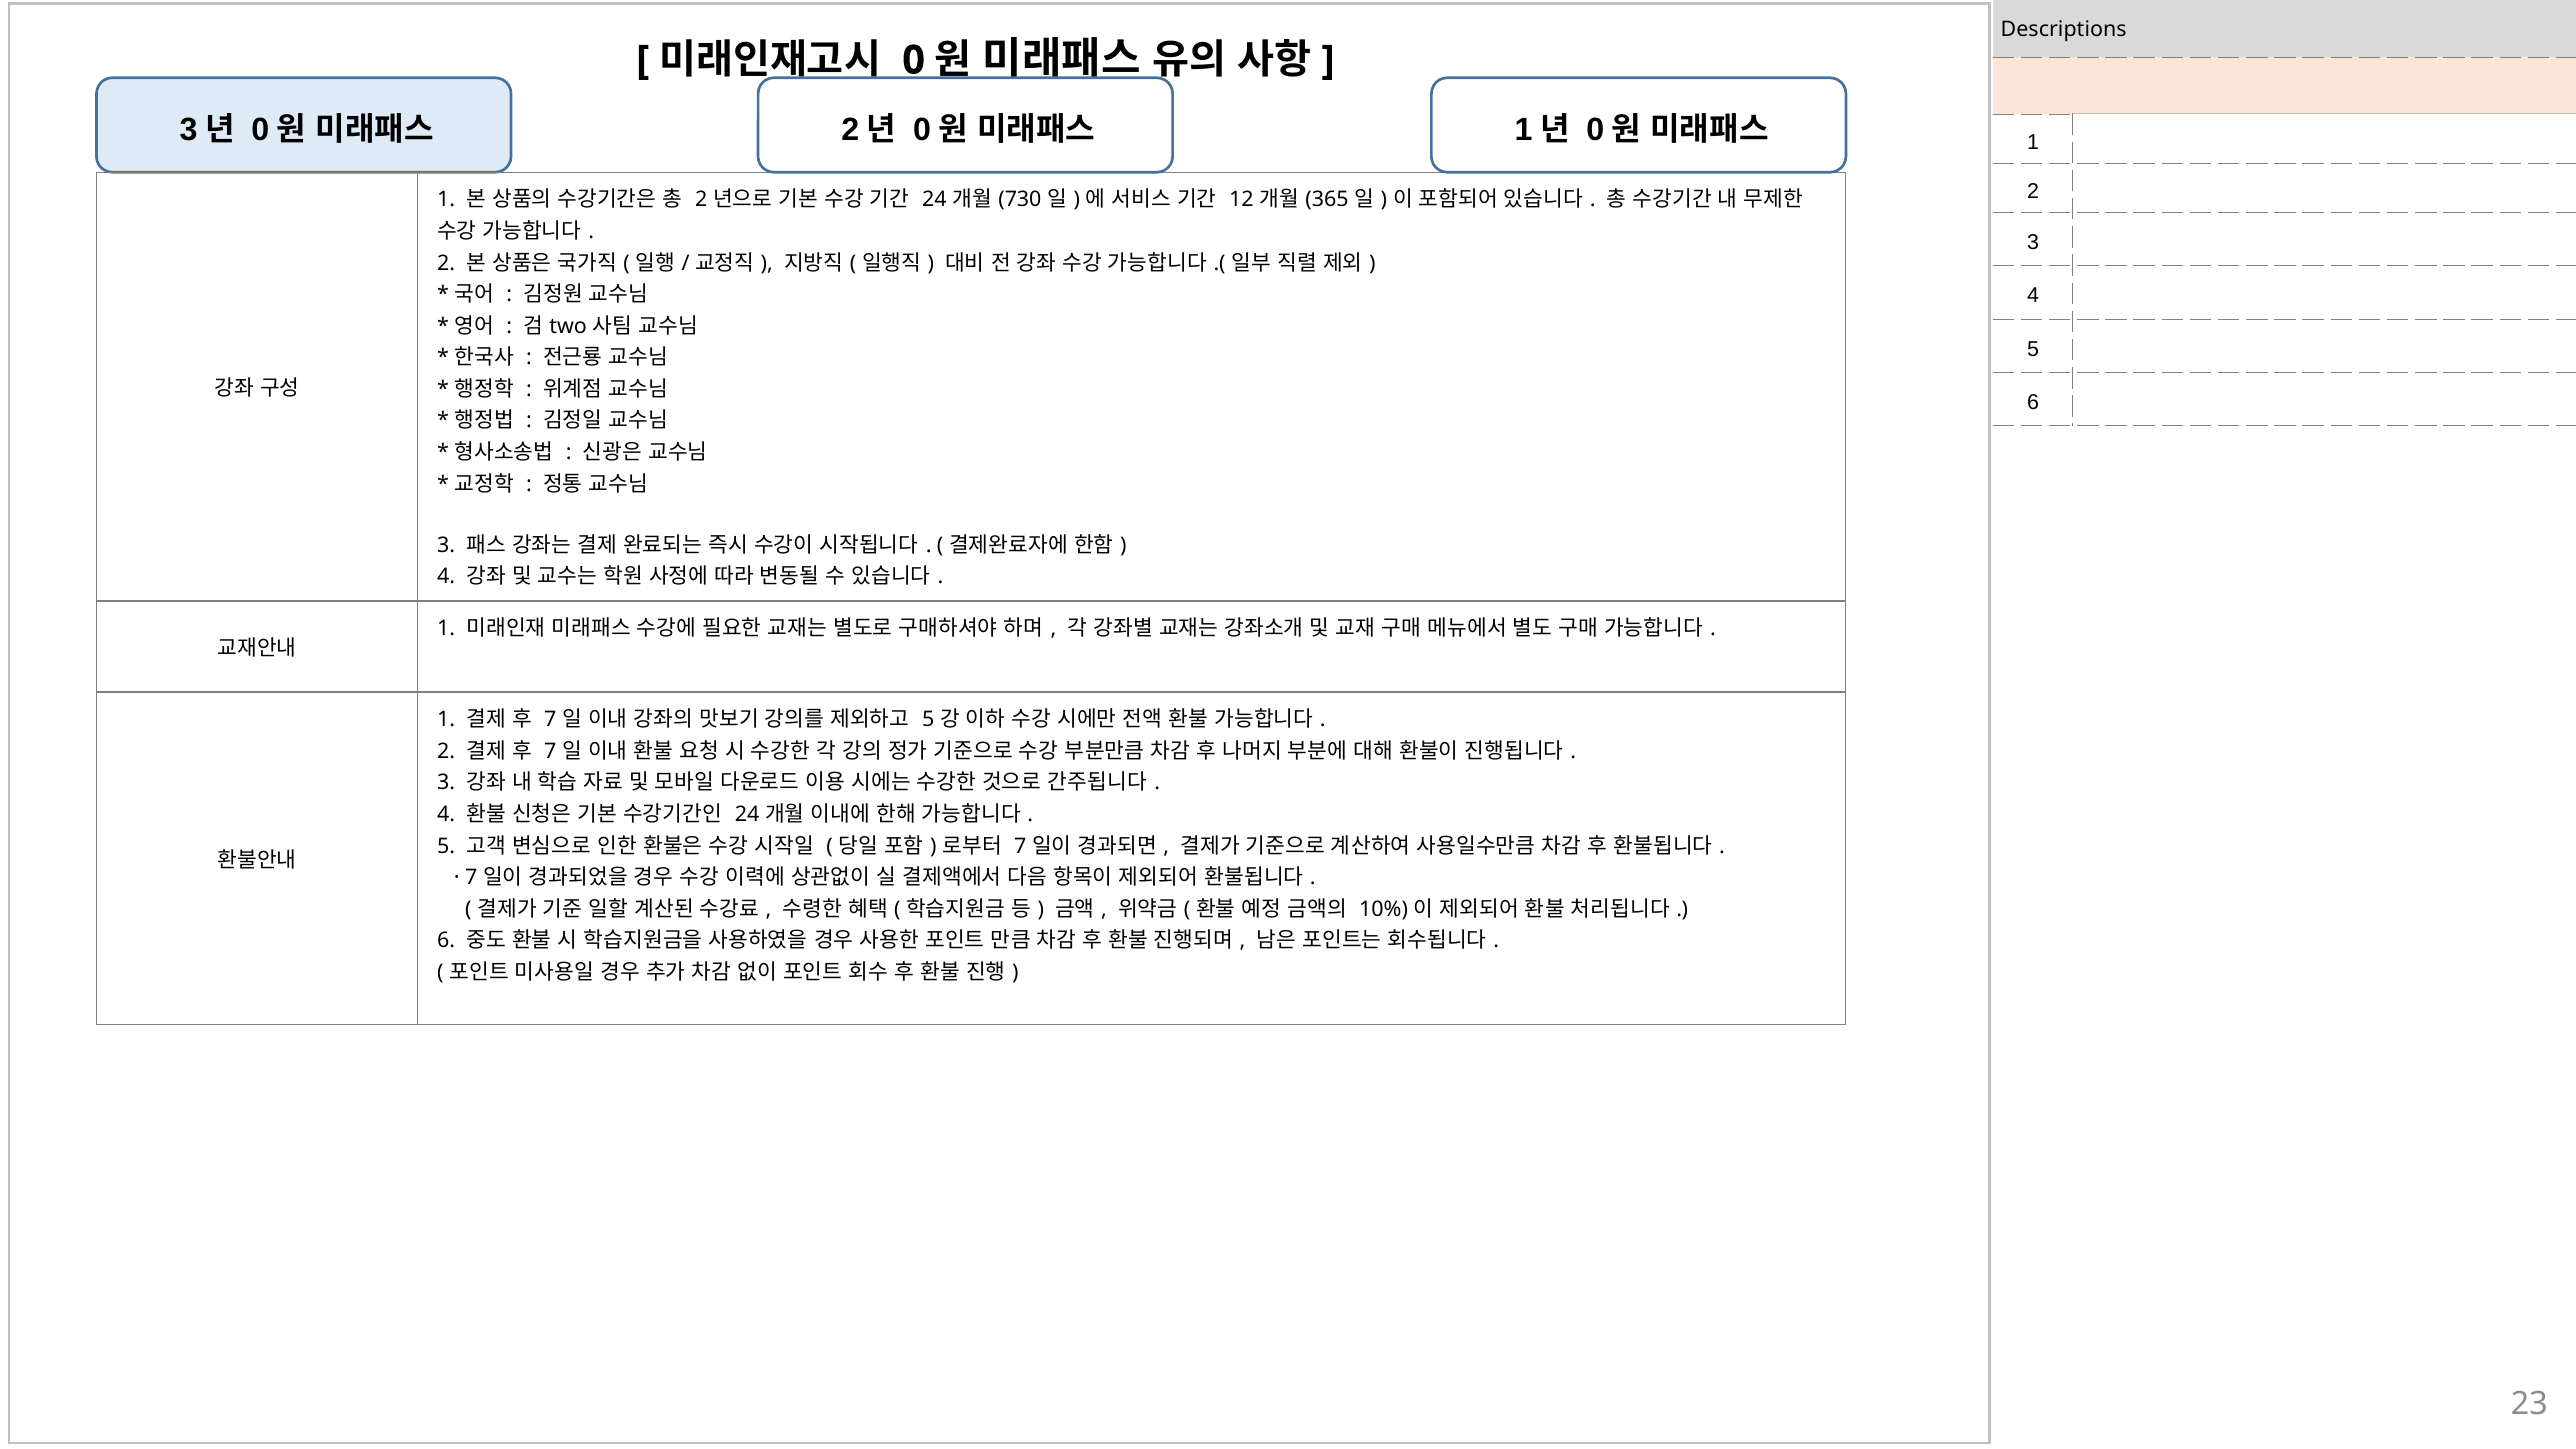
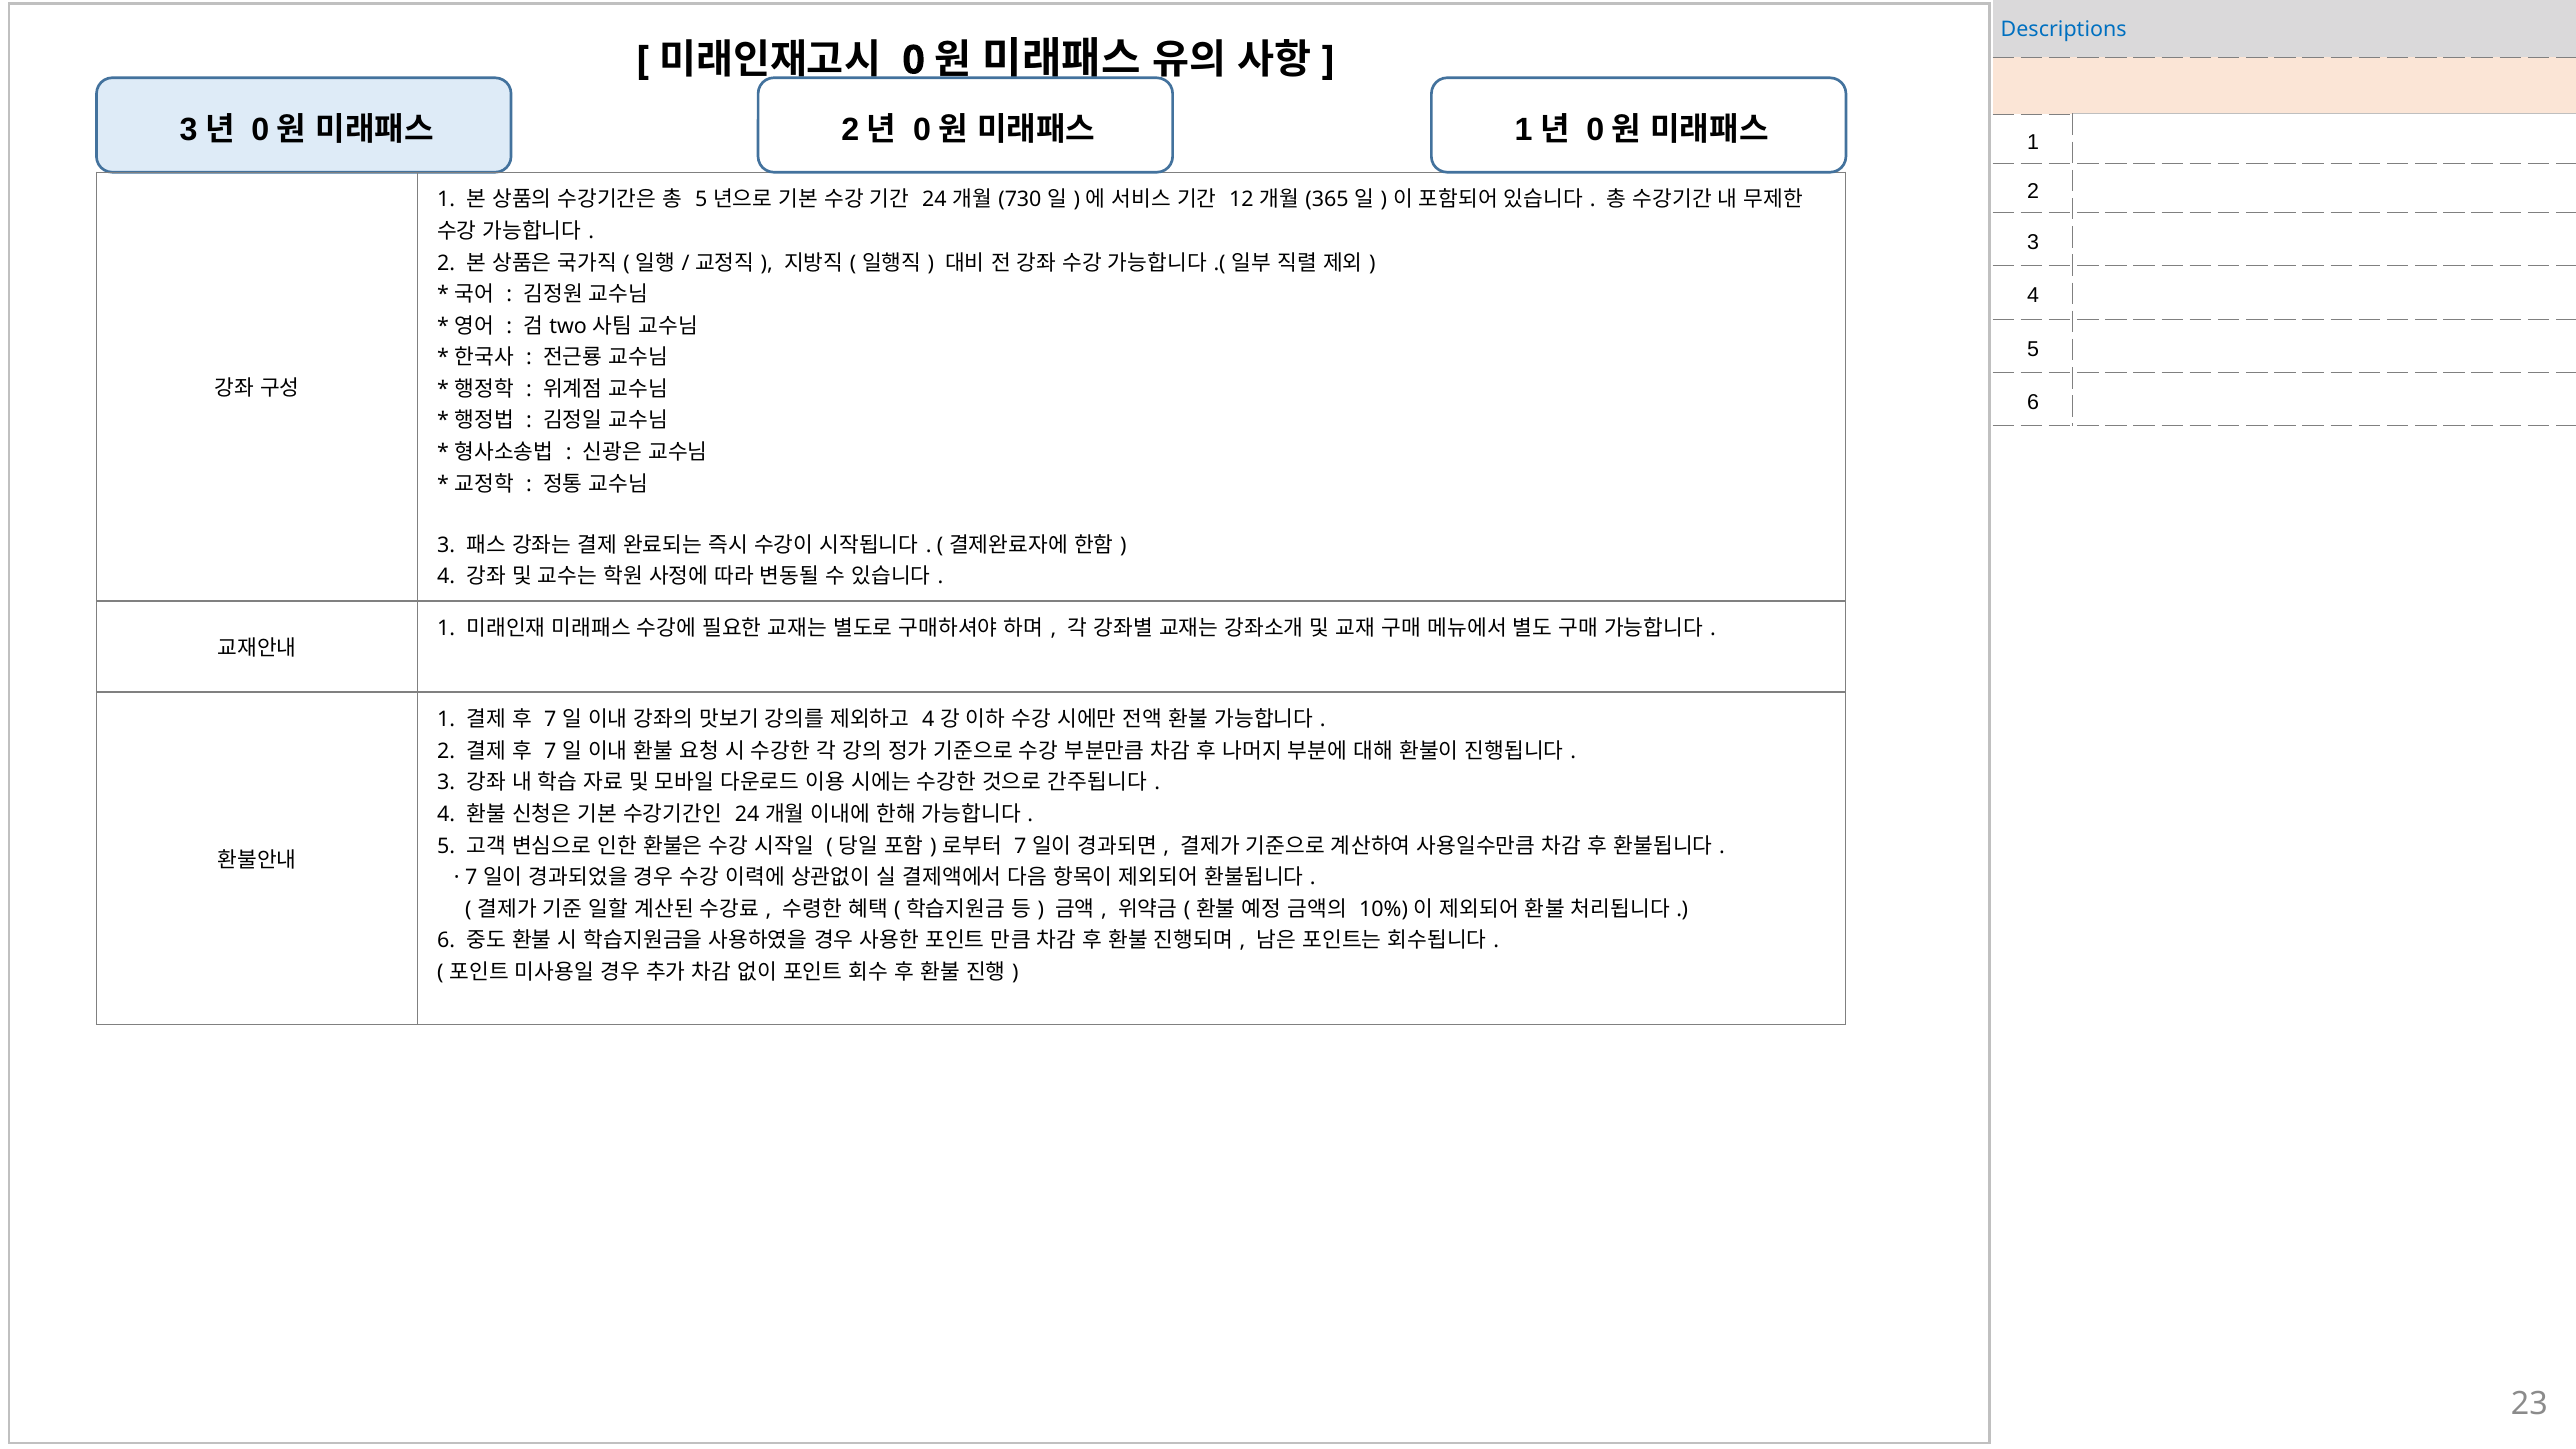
Descriptions colour: black -> blue
2 at (701, 200): 2 -> 5
5 at (928, 720): 5 -> 4
